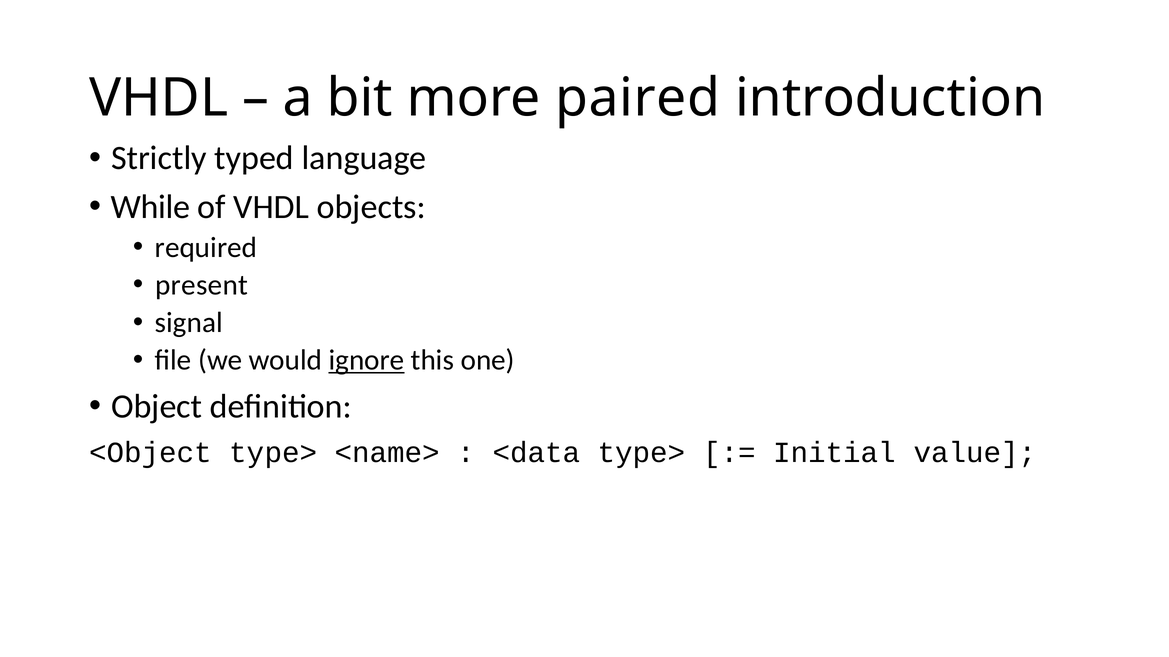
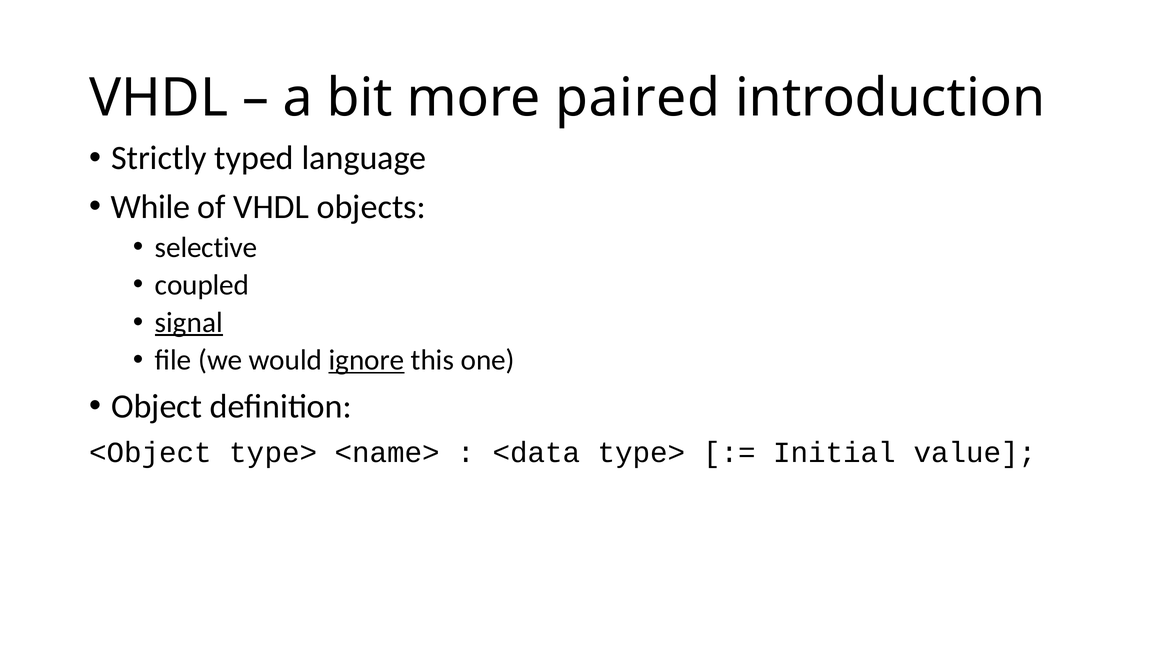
required: required -> selective
present: present -> coupled
signal underline: none -> present
